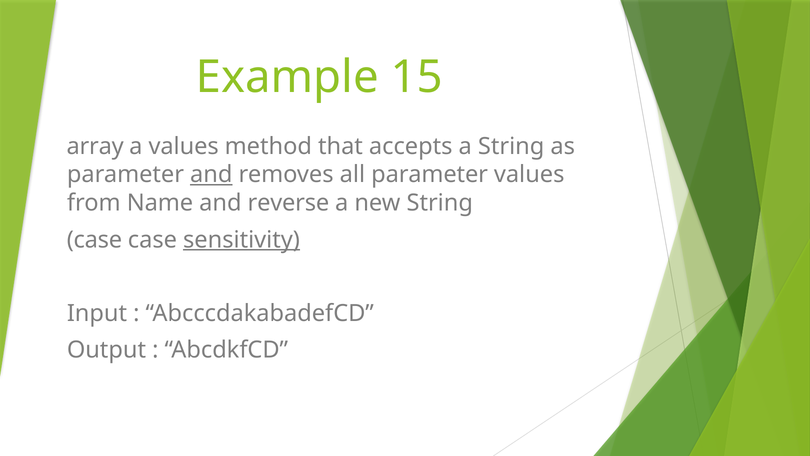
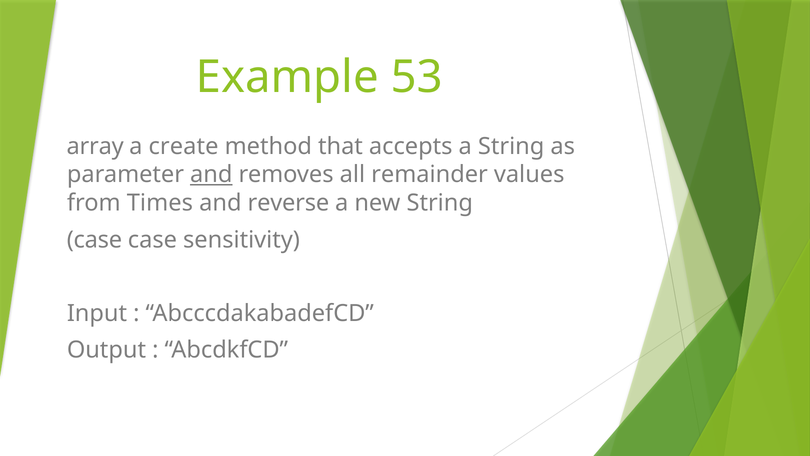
15: 15 -> 53
a values: values -> create
all parameter: parameter -> remainder
Name: Name -> Times
sensitivity underline: present -> none
